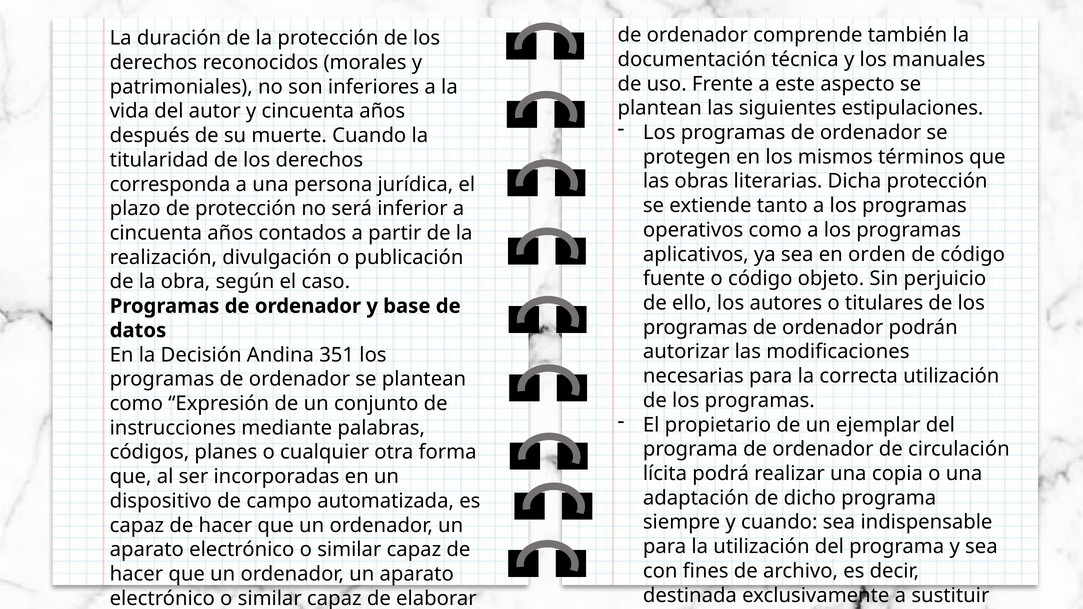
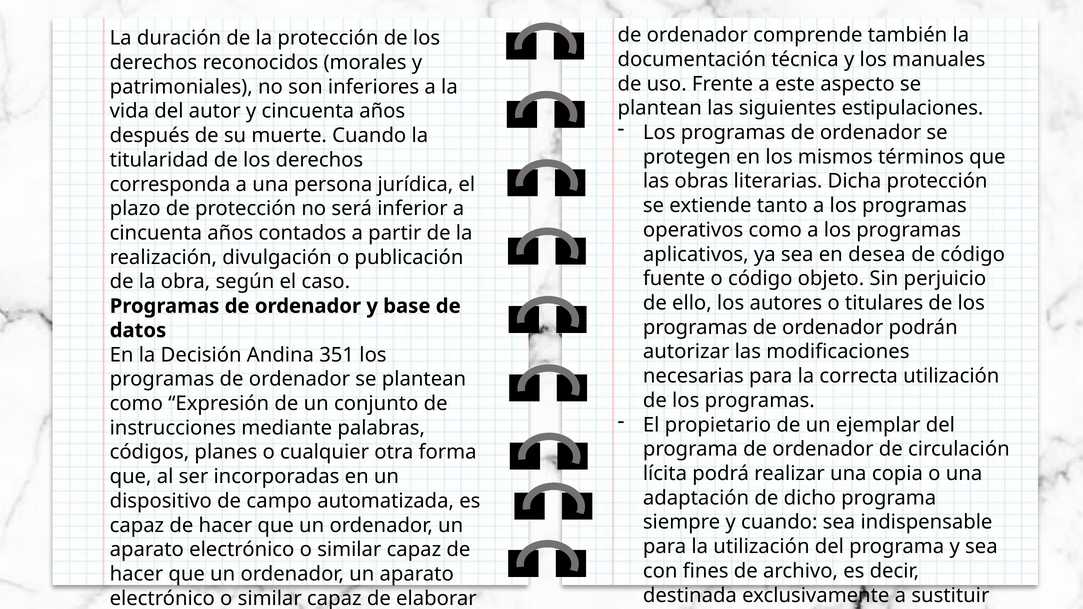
orden: orden -> desea
